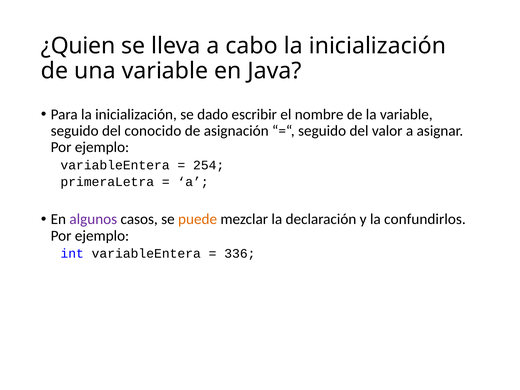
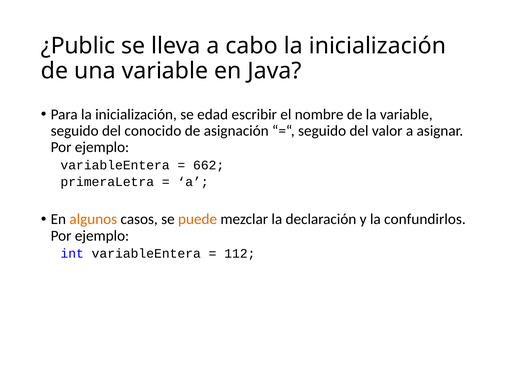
¿Quien: ¿Quien -> ¿Public
dado: dado -> edad
254: 254 -> 662
algunos colour: purple -> orange
336: 336 -> 112
